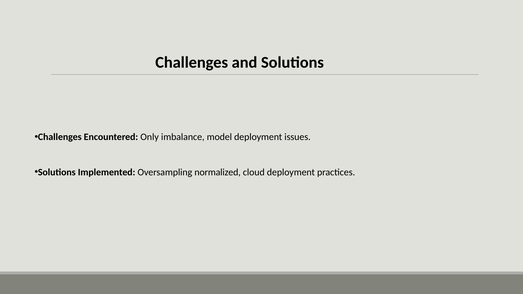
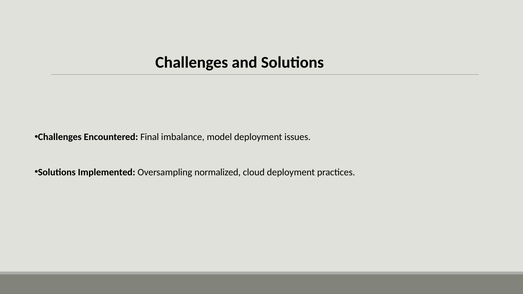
Only: Only -> Final
